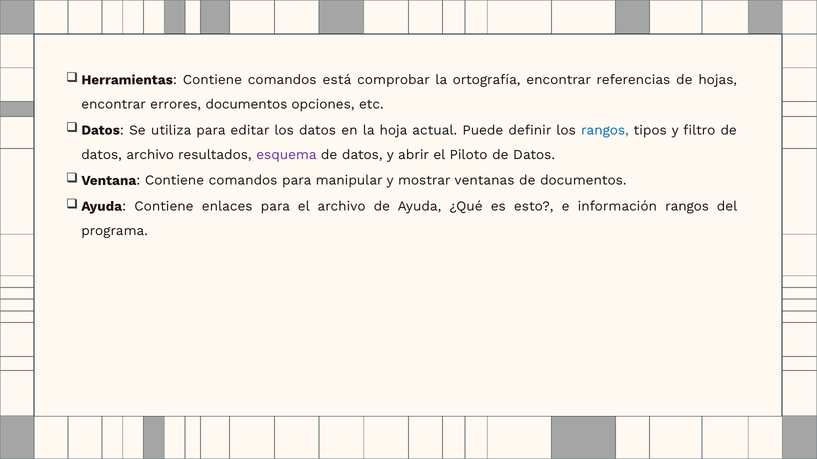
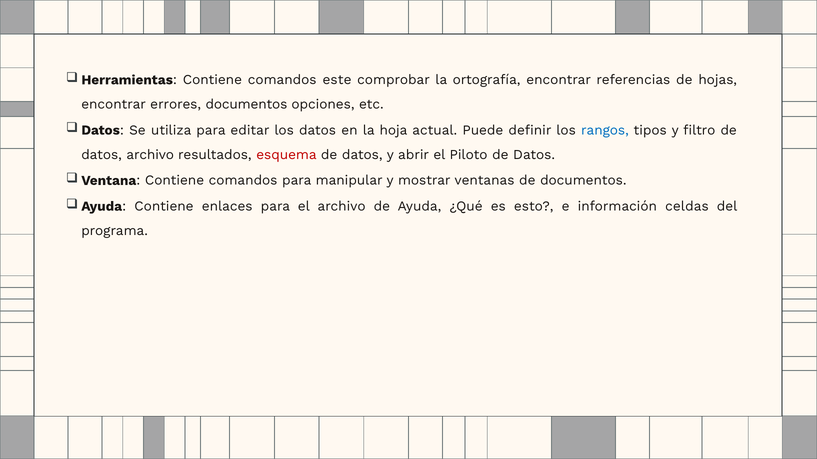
está: está -> este
esquema colour: purple -> red
información rangos: rangos -> celdas
